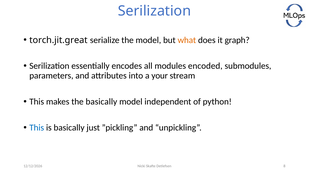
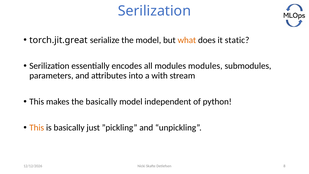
graph: graph -> static
modules encoded: encoded -> modules
your: your -> with
This at (37, 127) colour: blue -> orange
